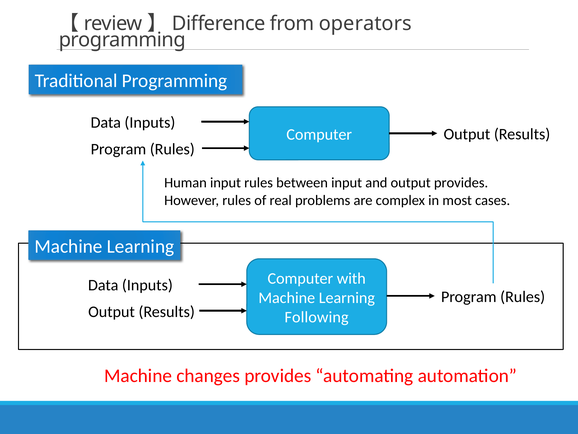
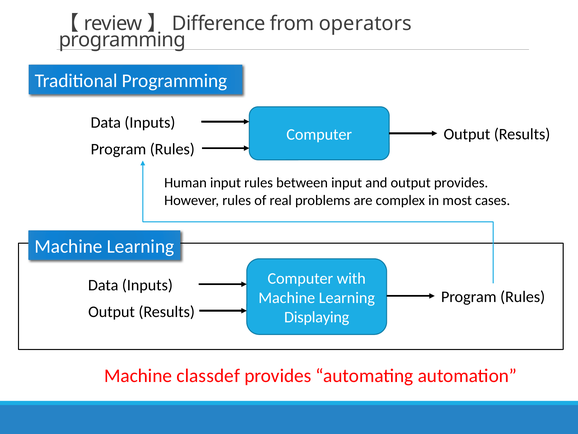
Following: Following -> Displaying
changes: changes -> classdef
